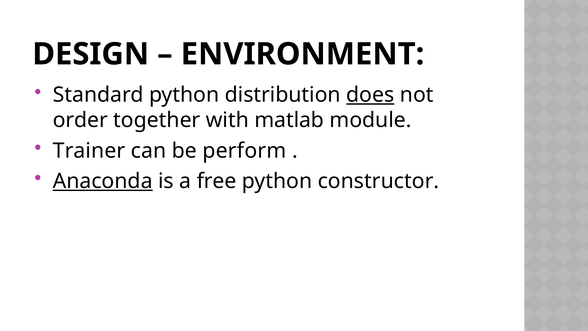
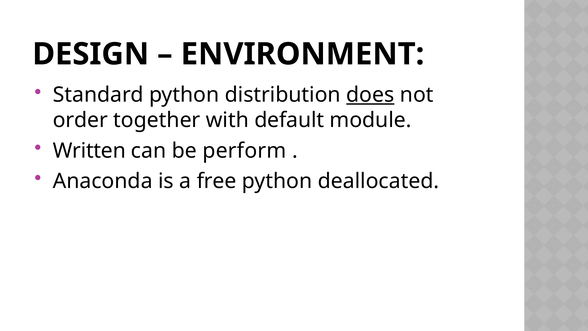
matlab: matlab -> default
Trainer: Trainer -> Written
Anaconda underline: present -> none
constructor: constructor -> deallocated
